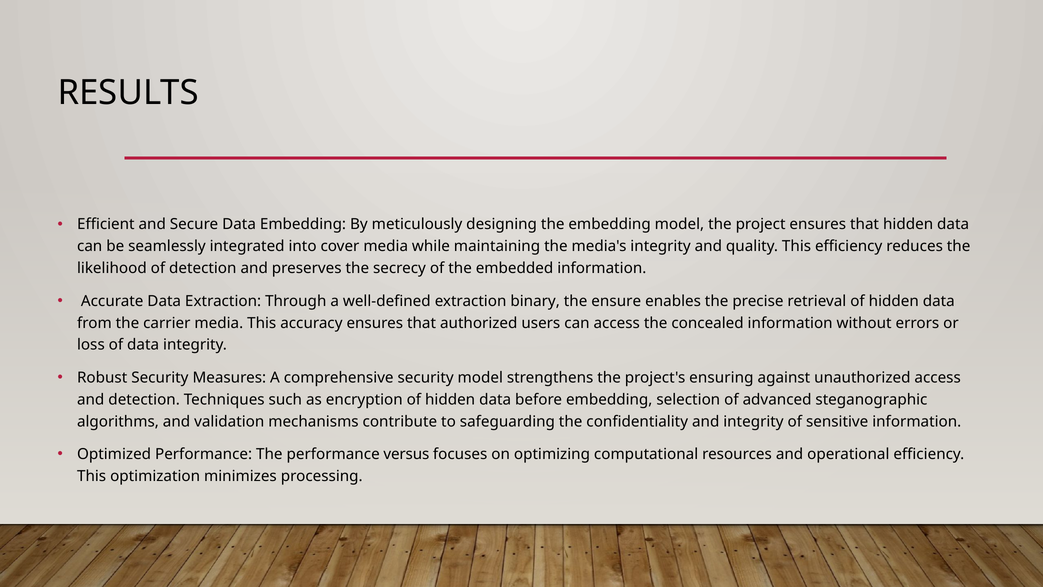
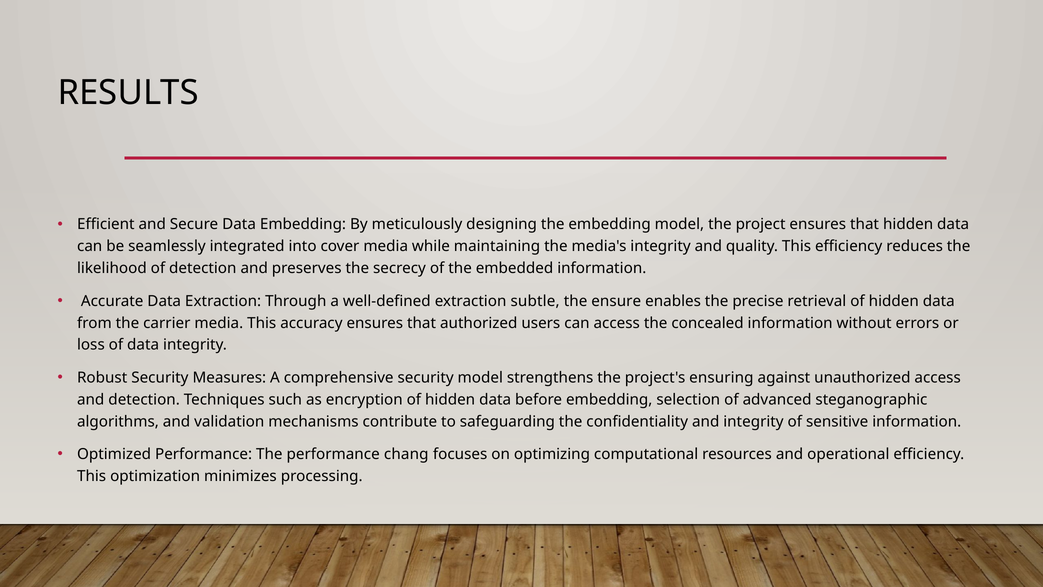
binary: binary -> subtle
versus: versus -> chang
